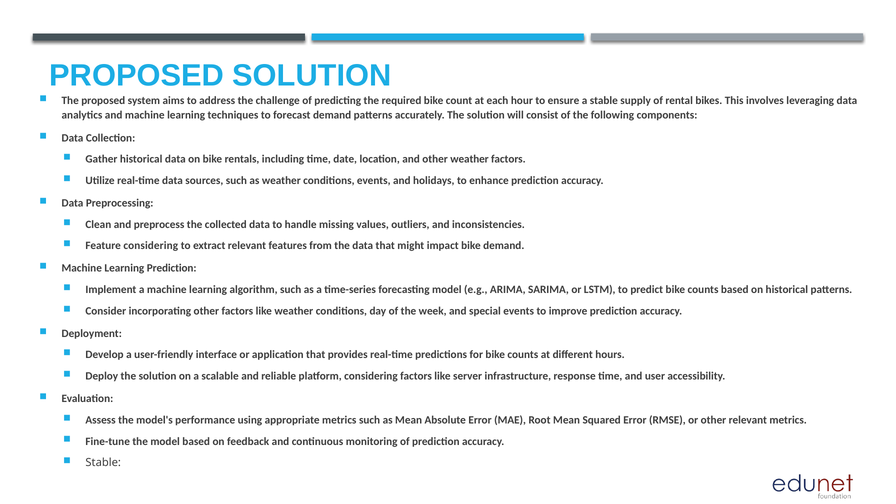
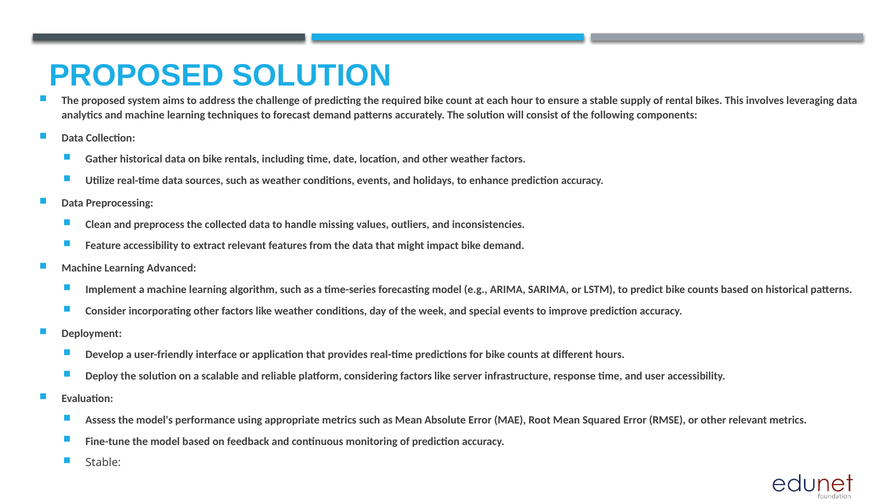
Feature considering: considering -> accessibility
Learning Prediction: Prediction -> Advanced
